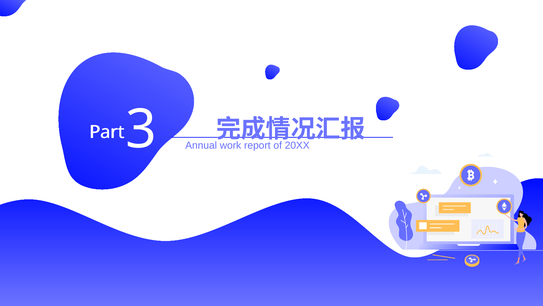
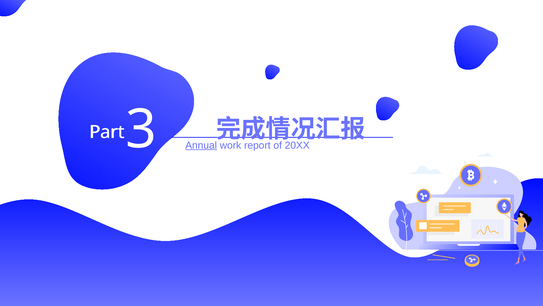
Annual underline: none -> present
